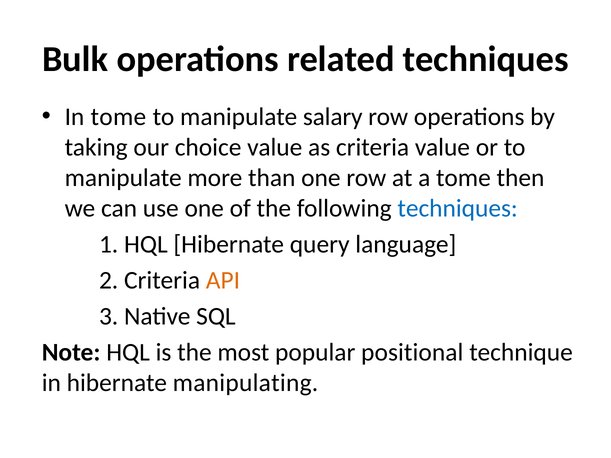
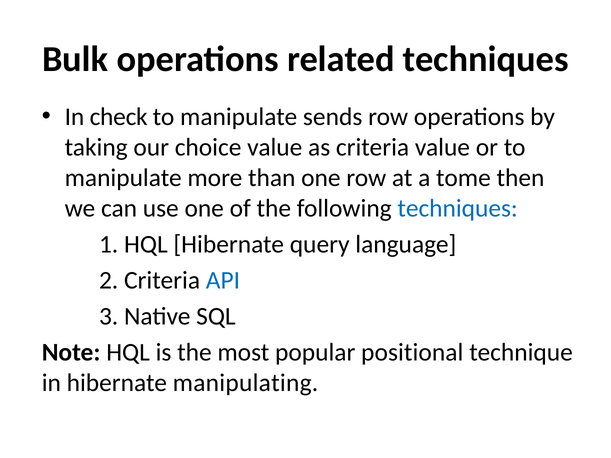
In tome: tome -> check
salary: salary -> sends
API colour: orange -> blue
